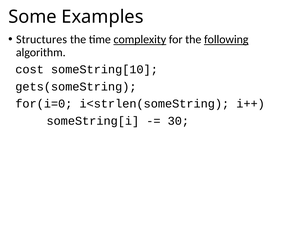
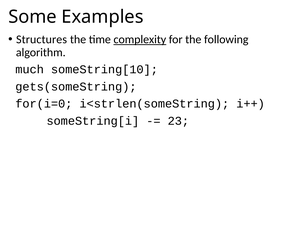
following underline: present -> none
cost: cost -> much
30: 30 -> 23
